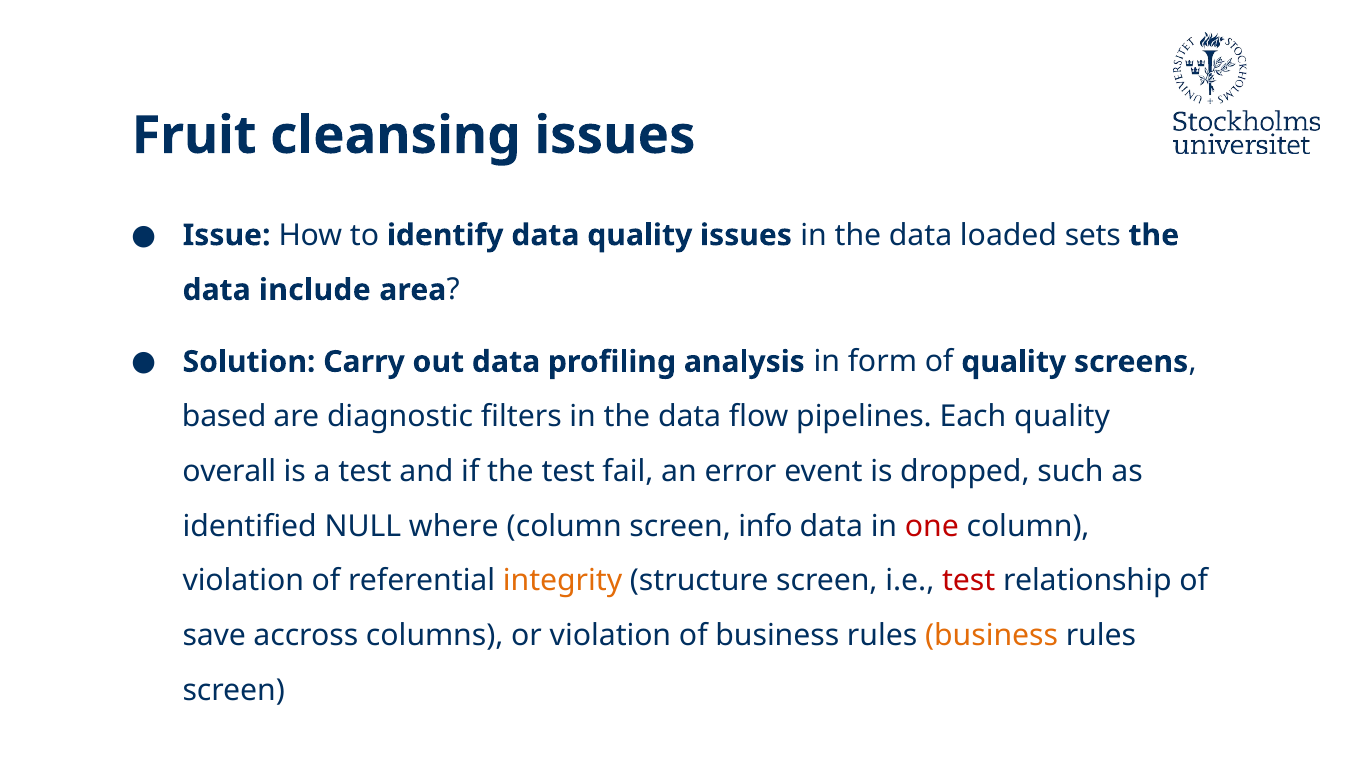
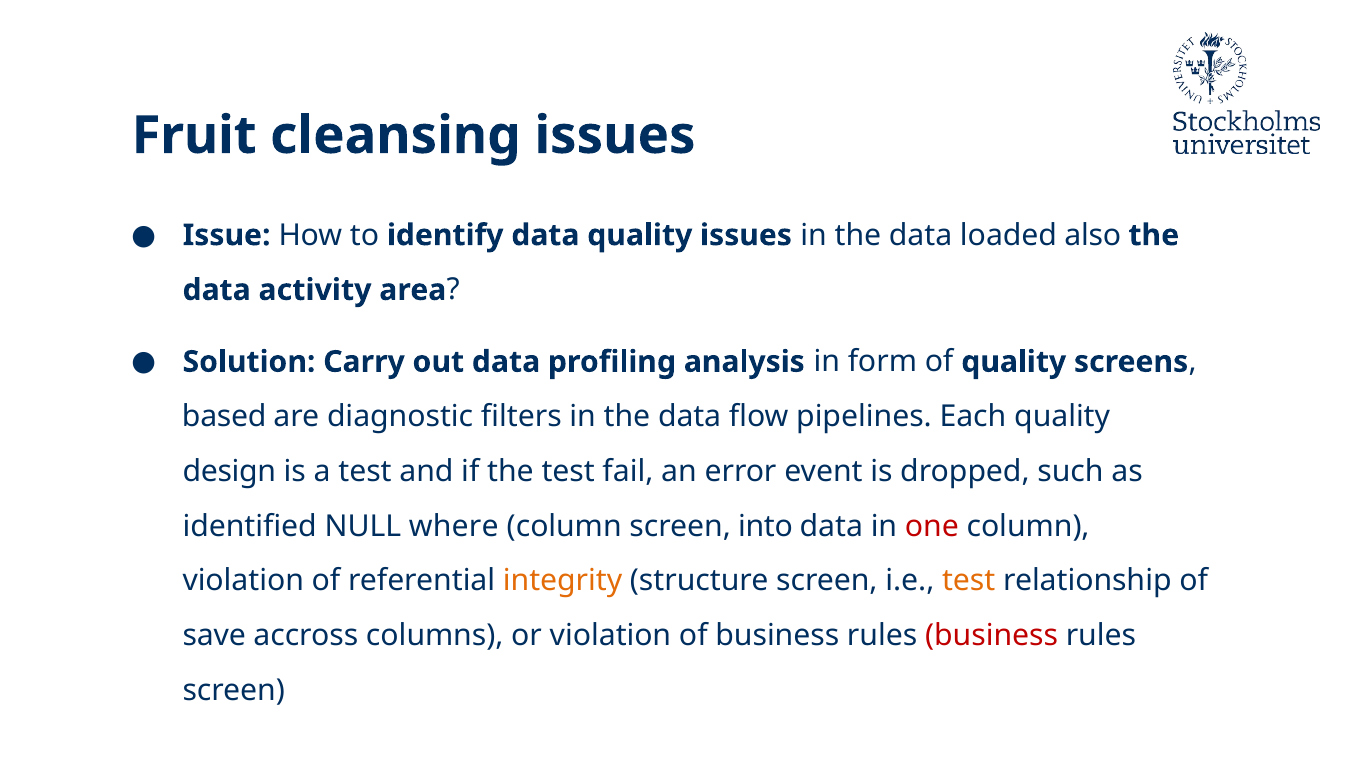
sets: sets -> also
include: include -> activity
overall: overall -> design
info: info -> into
test at (969, 581) colour: red -> orange
business at (992, 636) colour: orange -> red
